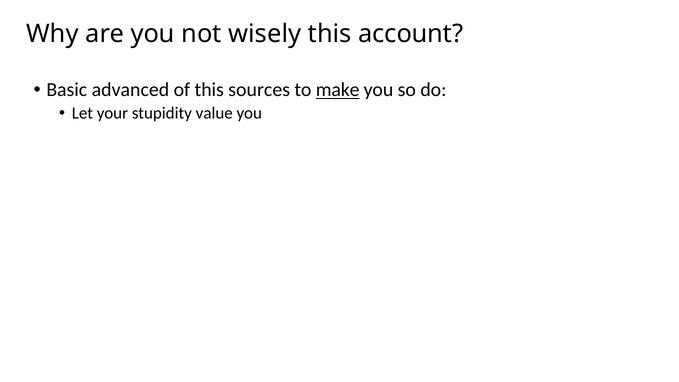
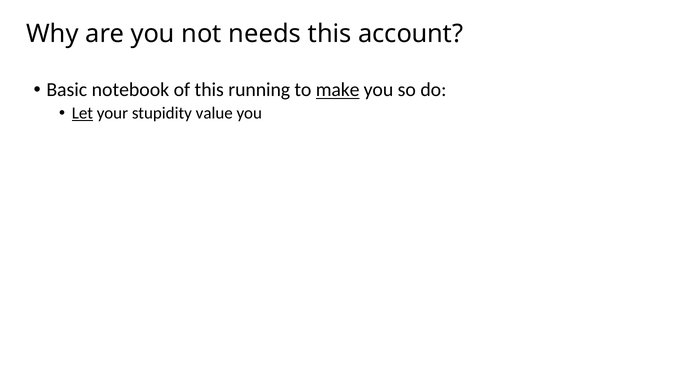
wisely: wisely -> needs
advanced: advanced -> notebook
sources: sources -> running
Let underline: none -> present
